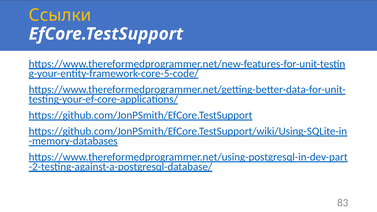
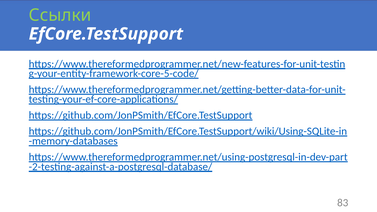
Ссылки colour: yellow -> light green
